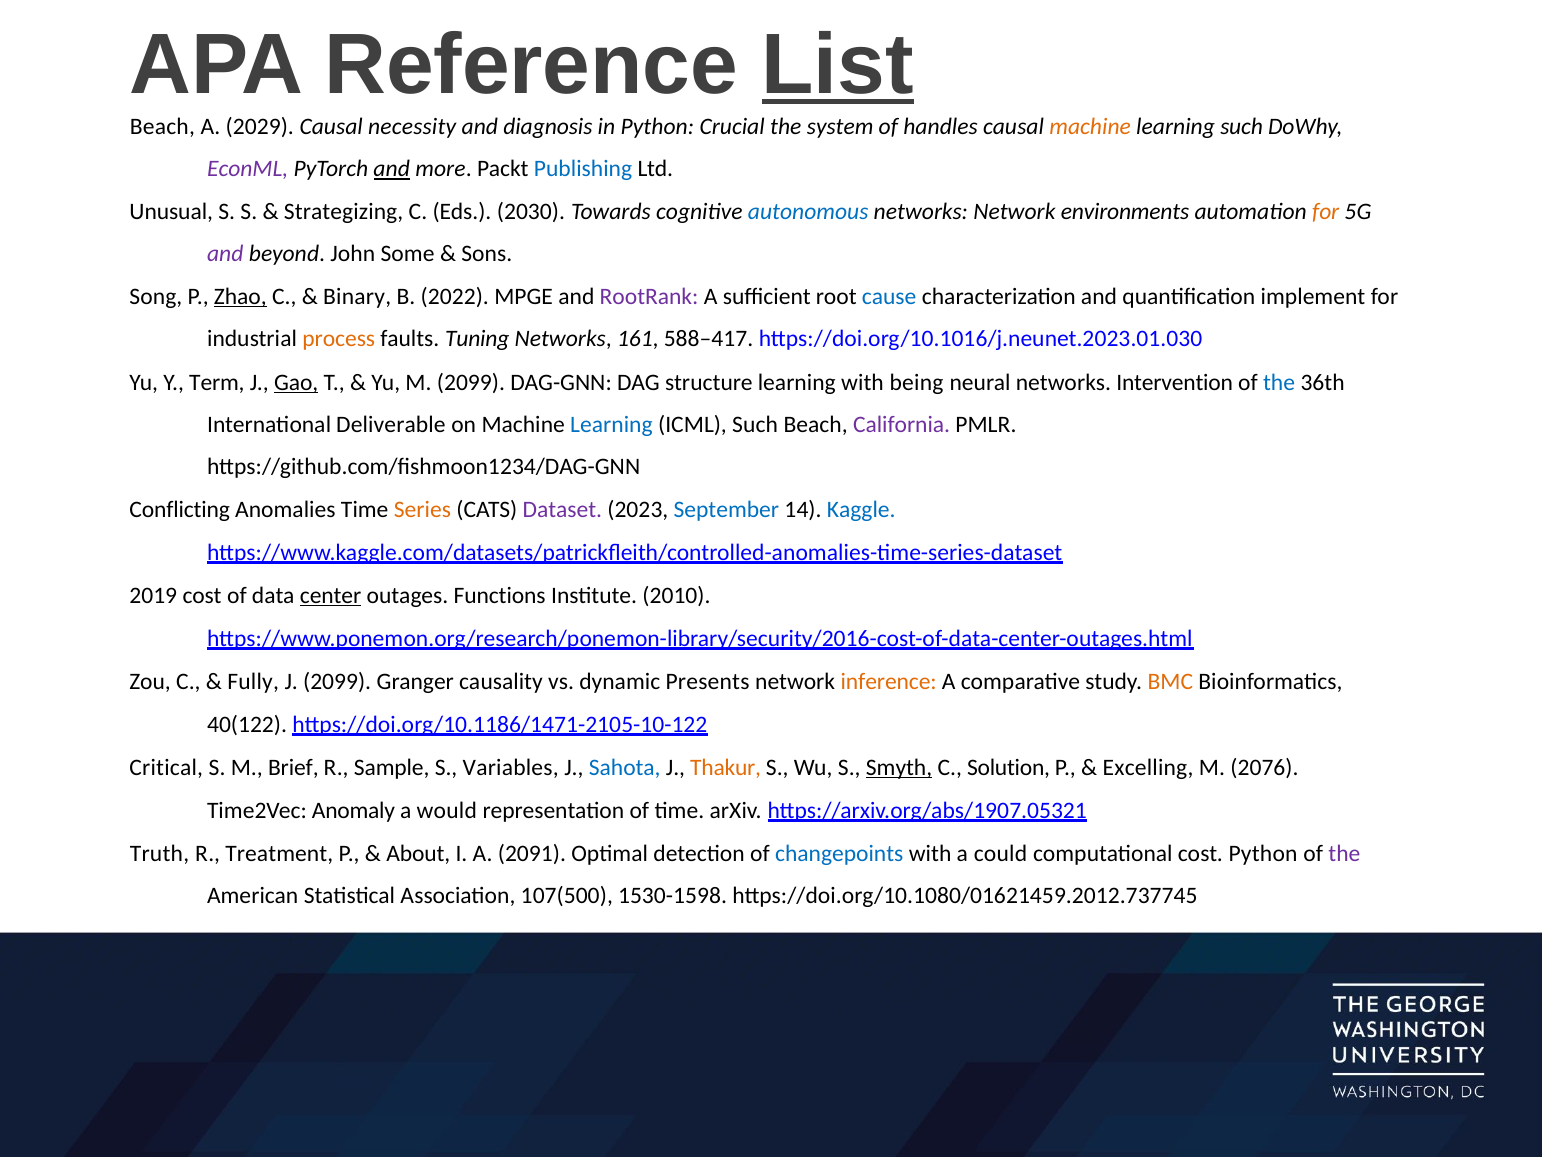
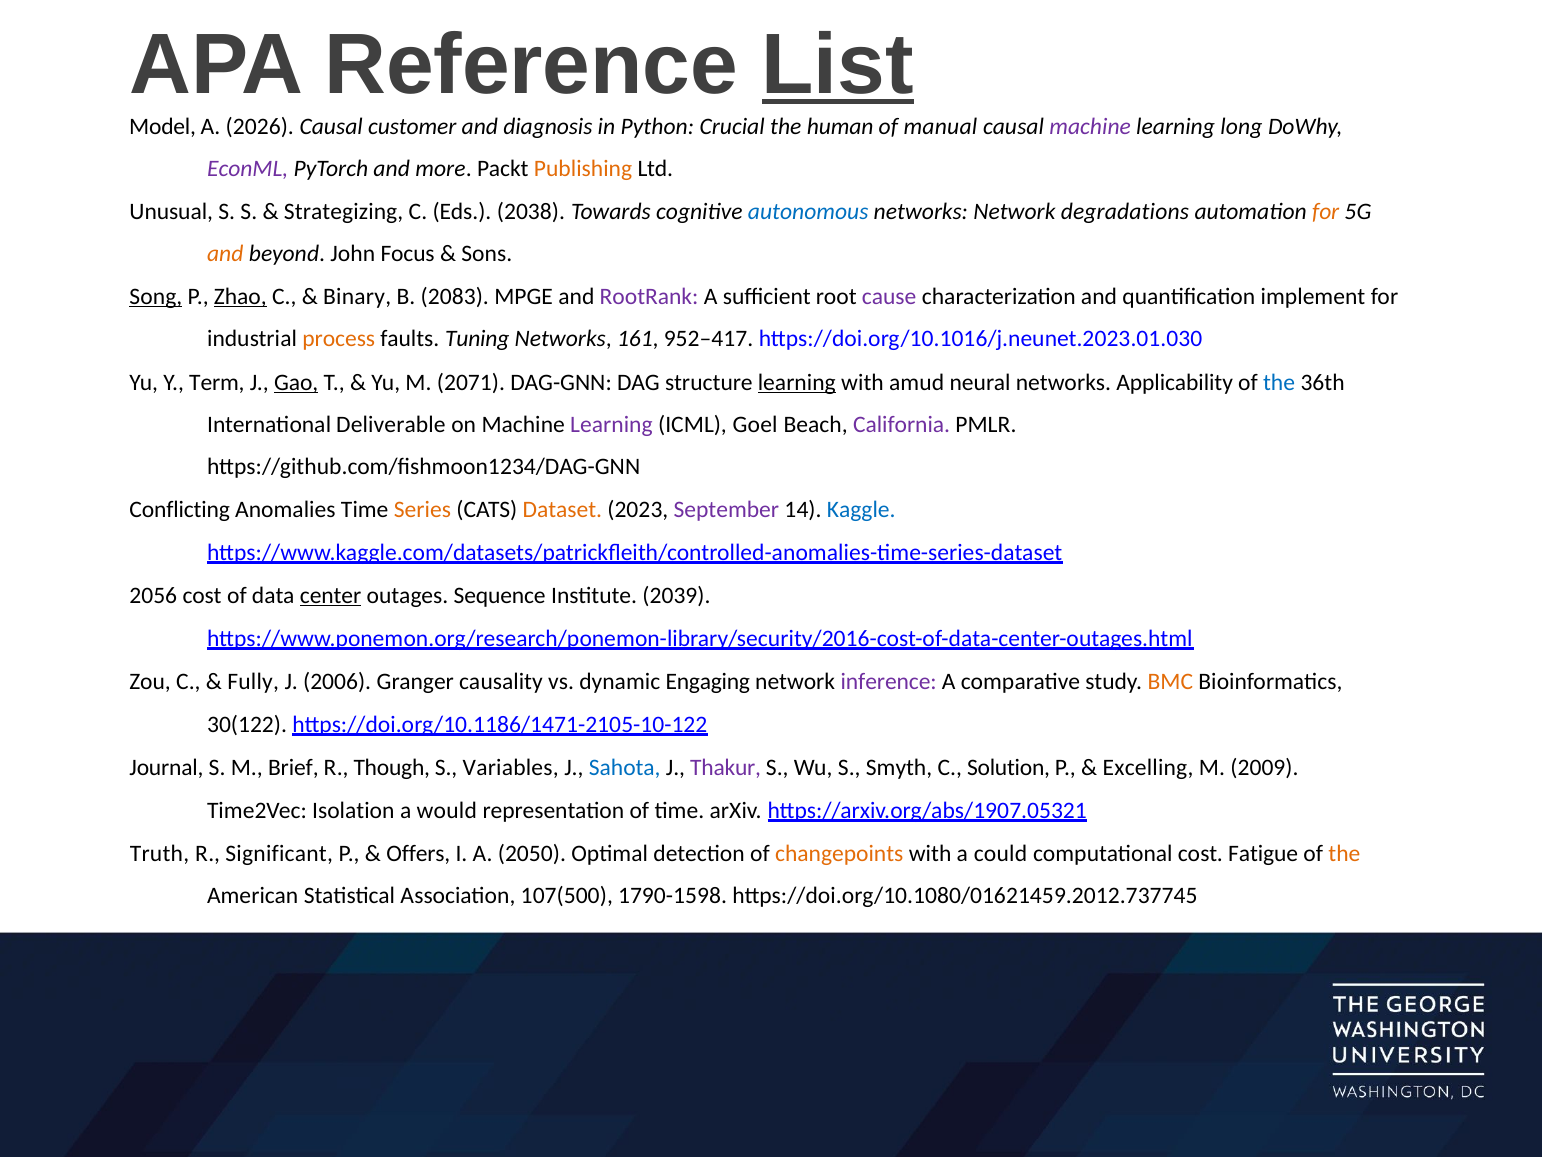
Beach at (162, 126): Beach -> Model
2029: 2029 -> 2026
necessity: necessity -> customer
system: system -> human
handles: handles -> manual
machine at (1090, 126) colour: orange -> purple
learning such: such -> long
and at (392, 169) underline: present -> none
Publishing colour: blue -> orange
2030: 2030 -> 2038
environments: environments -> degradations
and at (225, 254) colour: purple -> orange
Some: Some -> Focus
Song underline: none -> present
2022: 2022 -> 2083
cause colour: blue -> purple
588–417: 588–417 -> 952–417
M 2099: 2099 -> 2071
learning at (797, 382) underline: none -> present
being: being -> amud
Intervention: Intervention -> Applicability
Learning at (611, 425) colour: blue -> purple
ICML Such: Such -> Goel
Dataset colour: purple -> orange
September colour: blue -> purple
2019: 2019 -> 2056
Functions: Functions -> Sequence
2010: 2010 -> 2039
J 2099: 2099 -> 2006
Presents: Presents -> Engaging
inference colour: orange -> purple
40(122: 40(122 -> 30(122
Critical: Critical -> Journal
Sample: Sample -> Though
Thakur colour: orange -> purple
Smyth underline: present -> none
2076: 2076 -> 2009
Anomaly: Anomaly -> Isolation
Treatment: Treatment -> Significant
About: About -> Offers
2091: 2091 -> 2050
changepoints colour: blue -> orange
cost Python: Python -> Fatigue
the at (1344, 853) colour: purple -> orange
1530-1598: 1530-1598 -> 1790-1598
